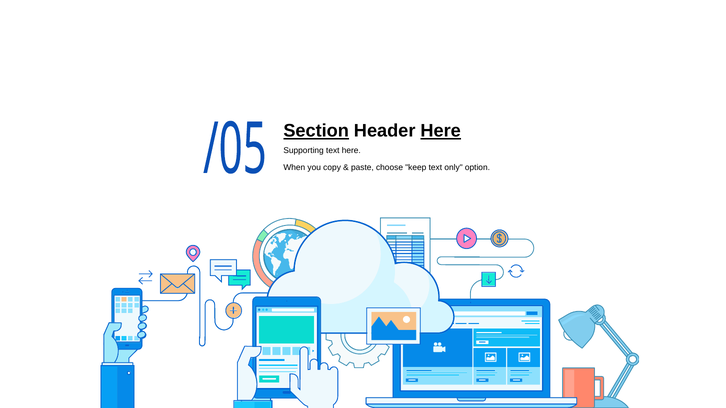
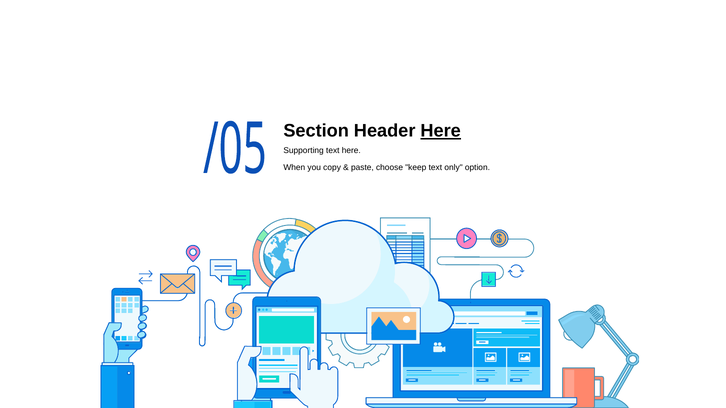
Section underline: present -> none
